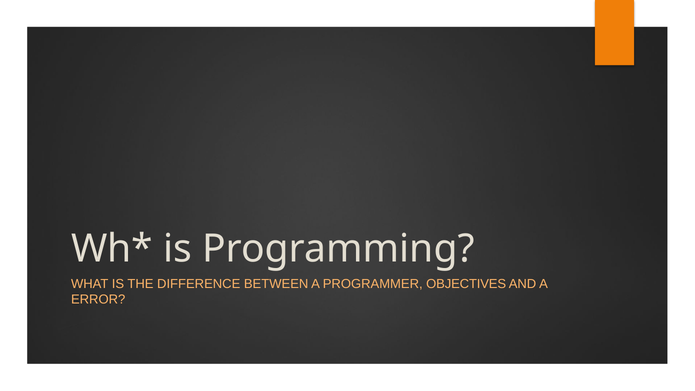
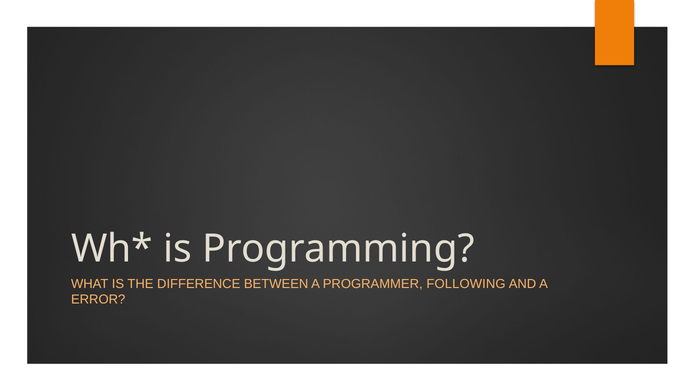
OBJECTIVES: OBJECTIVES -> FOLLOWING
